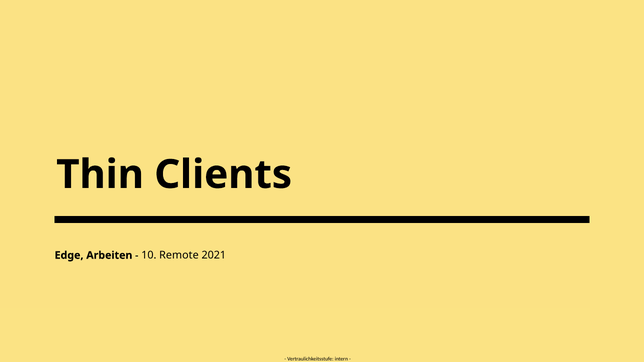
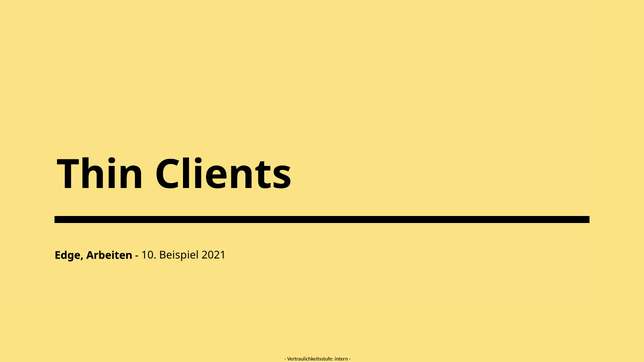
Remote: Remote -> Beispiel
